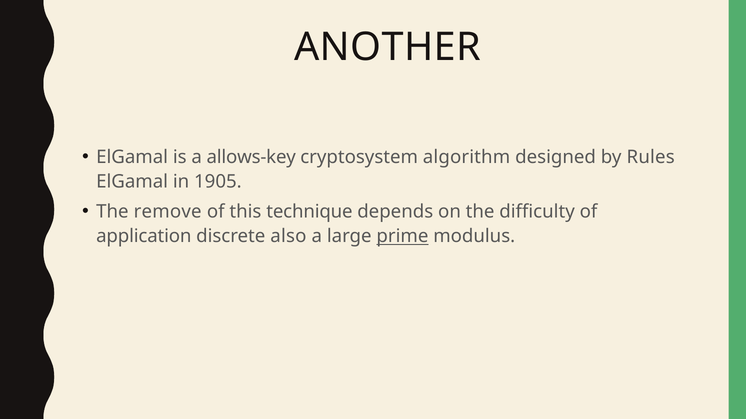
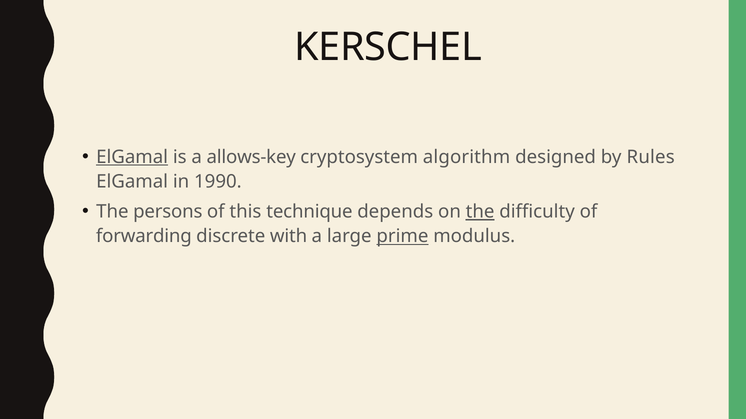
ANOTHER: ANOTHER -> KERSCHEL
ElGamal at (132, 157) underline: none -> present
1905: 1905 -> 1990
remove: remove -> persons
the at (480, 212) underline: none -> present
application: application -> forwarding
also: also -> with
